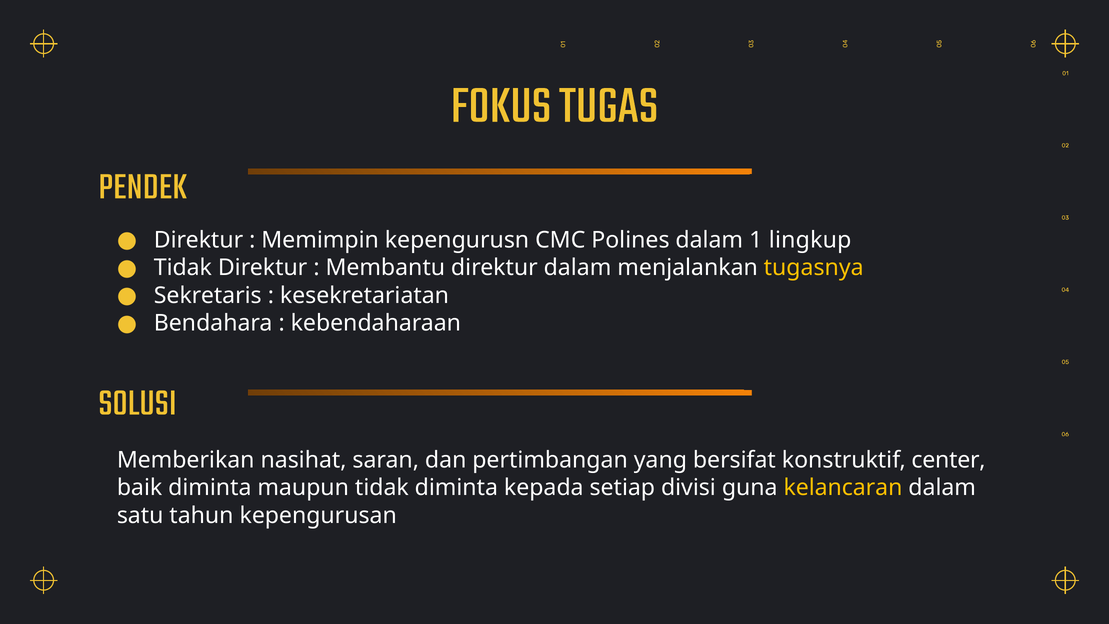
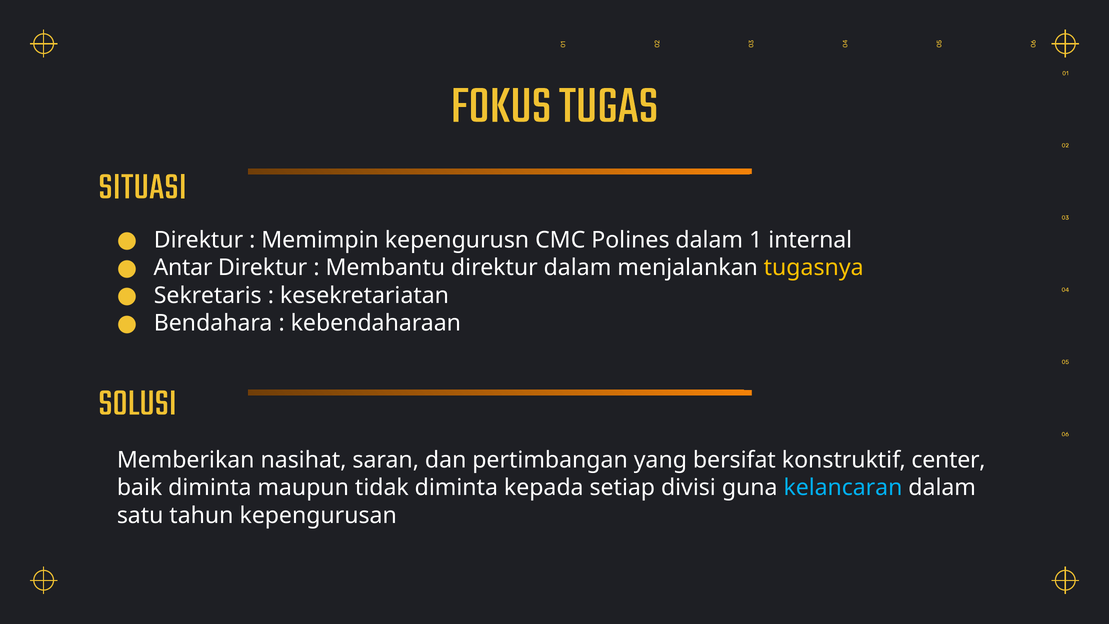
PENDEK: PENDEK -> SITUASI
lingkup: lingkup -> internal
Tidak at (183, 268): Tidak -> Antar
kelancaran colour: yellow -> light blue
